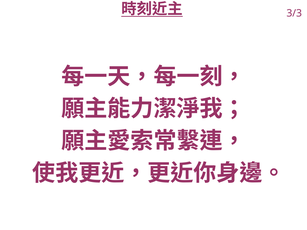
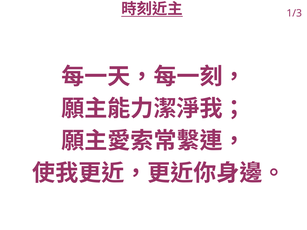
3/3: 3/3 -> 1/3
